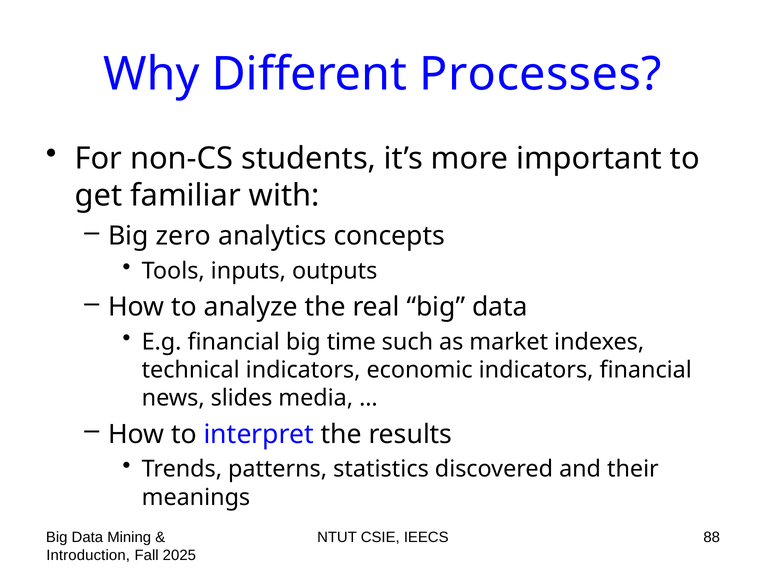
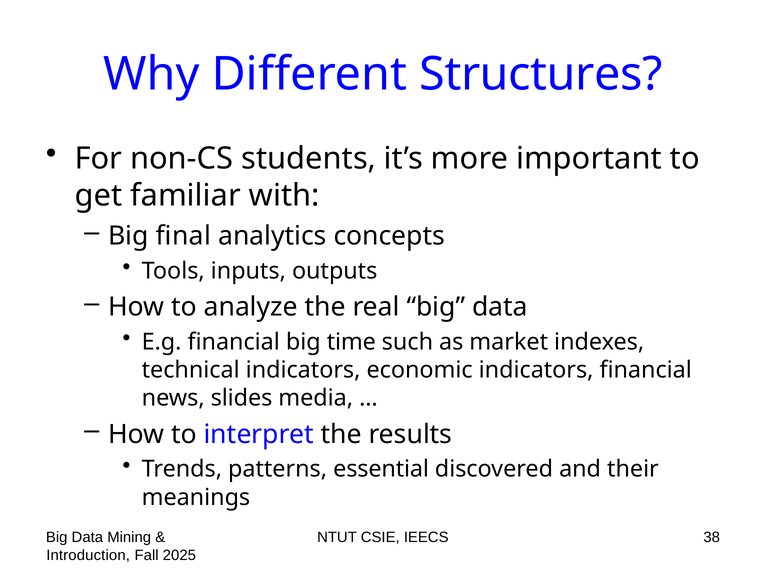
Processes: Processes -> Structures
zero: zero -> final
statistics: statistics -> essential
88: 88 -> 38
